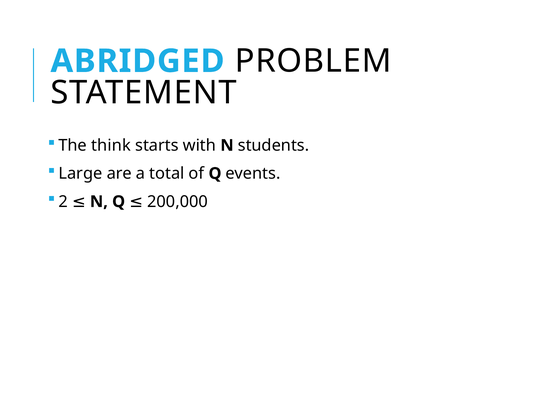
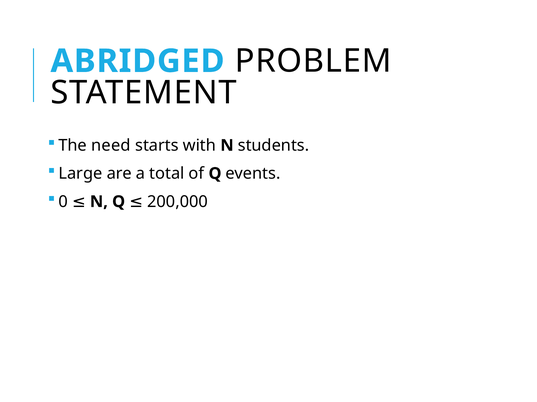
think: think -> need
2: 2 -> 0
